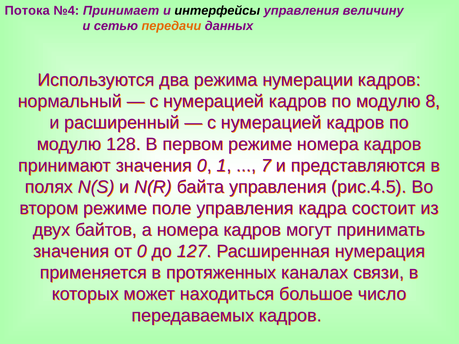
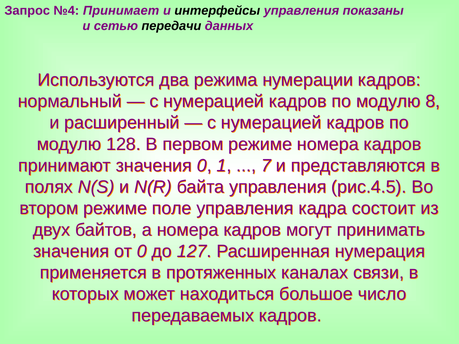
Потока: Потока -> Запрос
величину: величину -> показаны
передачи colour: orange -> black
